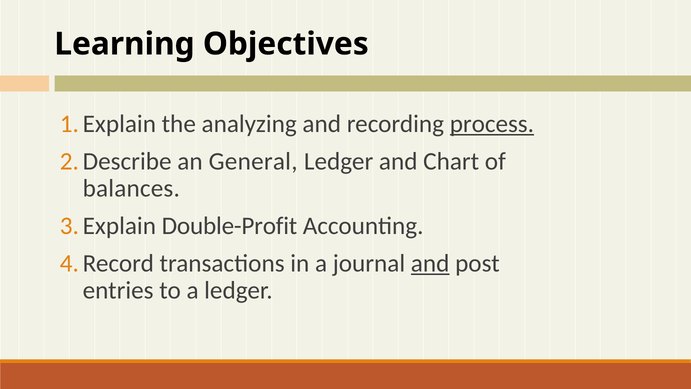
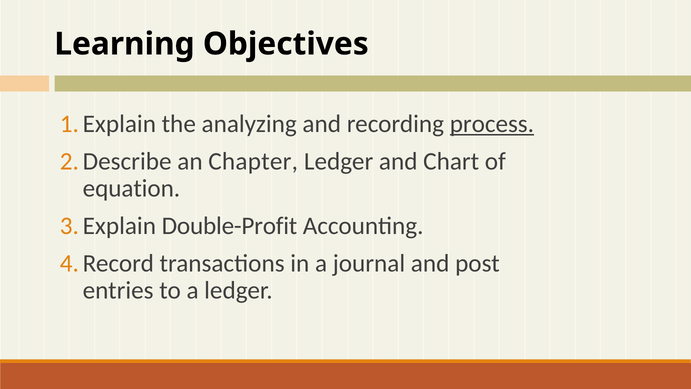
General: General -> Chapter
balances: balances -> equation
and at (430, 263) underline: present -> none
